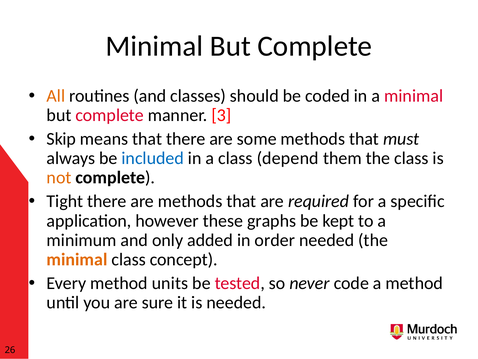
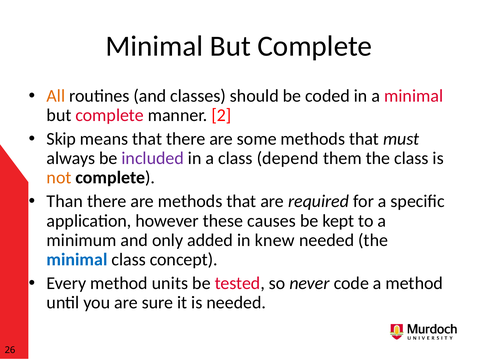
3: 3 -> 2
included colour: blue -> purple
Tight: Tight -> Than
graphs: graphs -> causes
order: order -> knew
minimal at (77, 259) colour: orange -> blue
